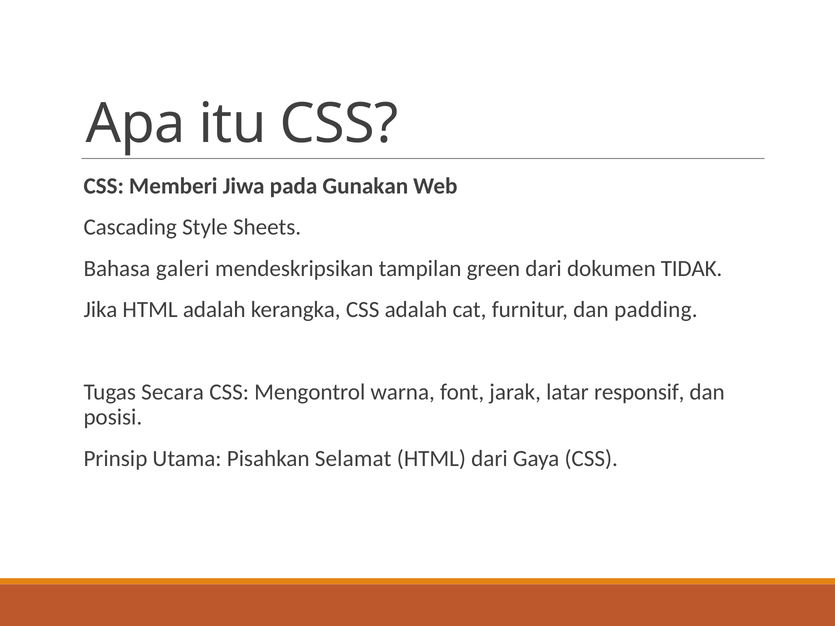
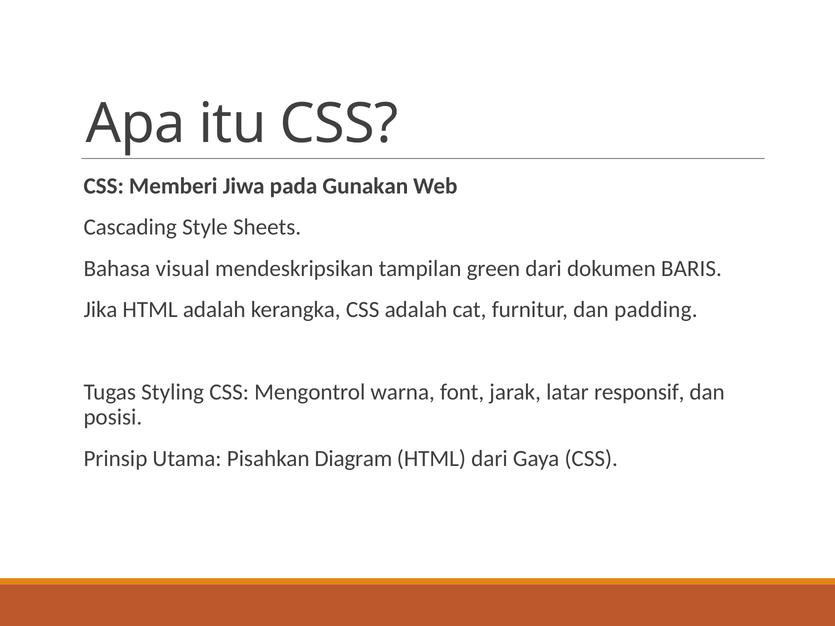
galeri: galeri -> visual
TIDAK: TIDAK -> BARIS
Secara: Secara -> Styling
Selamat: Selamat -> Diagram
